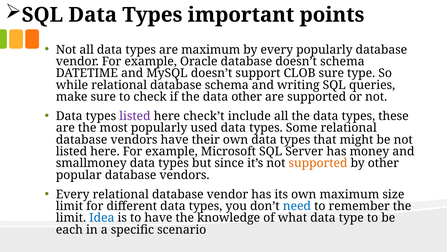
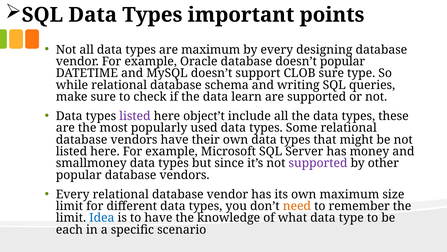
every popularly: popularly -> designing
doesn’t schema: schema -> popular
data other: other -> learn
check’t: check’t -> object’t
supported at (318, 163) colour: orange -> purple
need colour: blue -> orange
